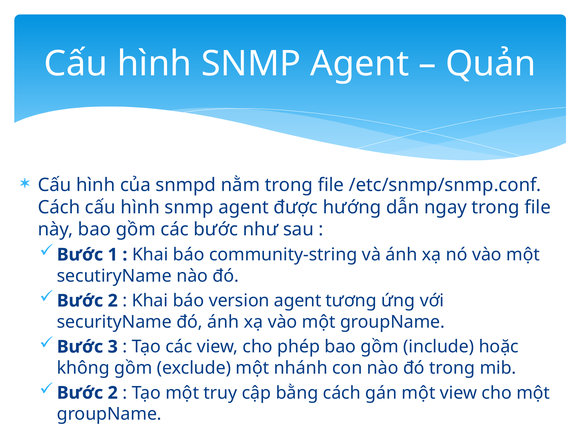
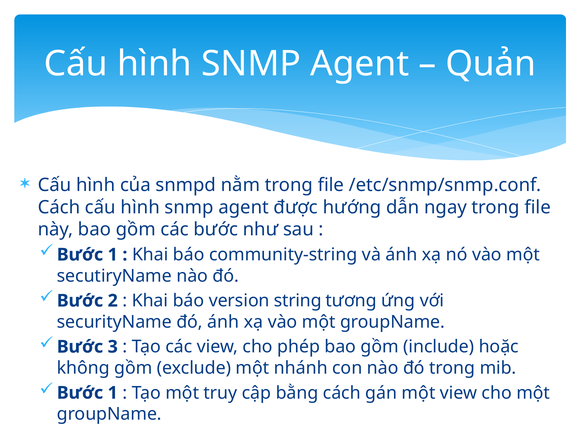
version agent: agent -> string
2 at (113, 393): 2 -> 1
